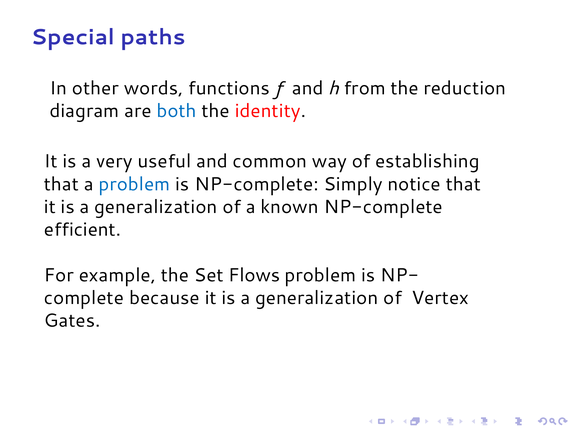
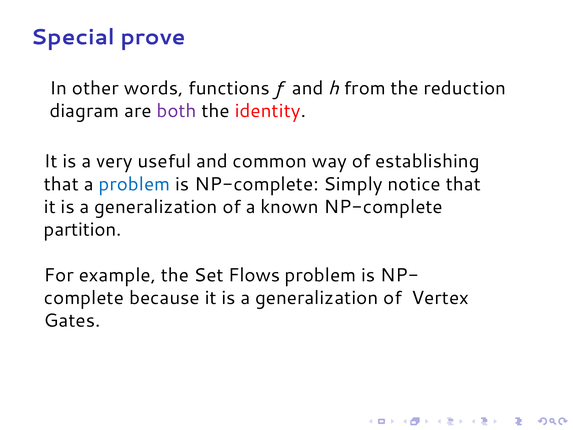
paths: paths -> prove
both colour: blue -> purple
efficient: efficient -> partition
